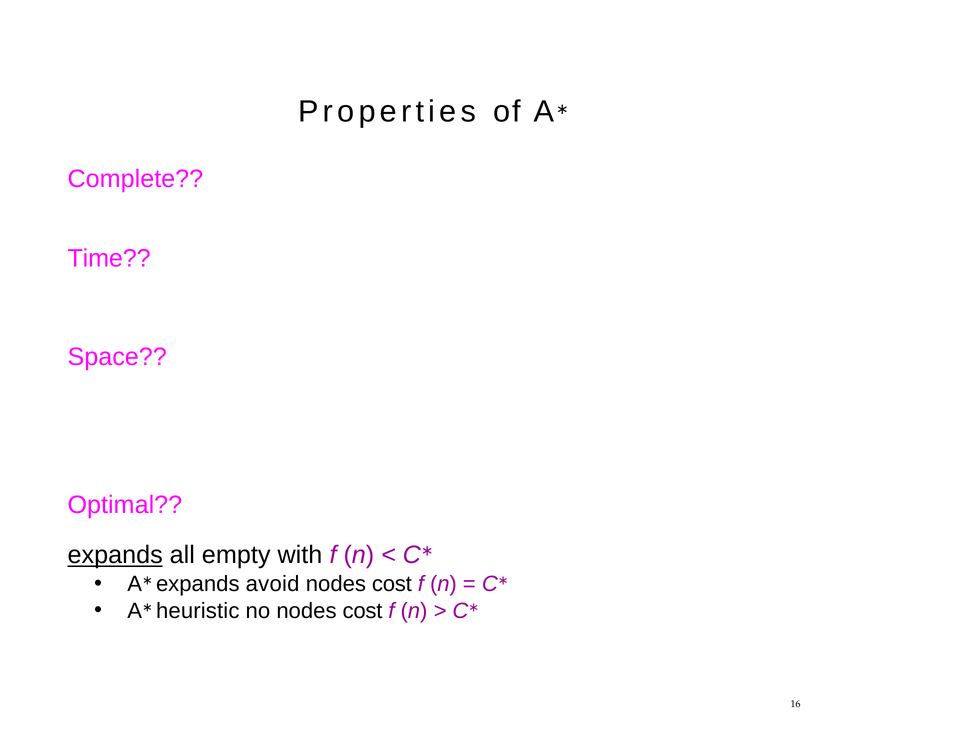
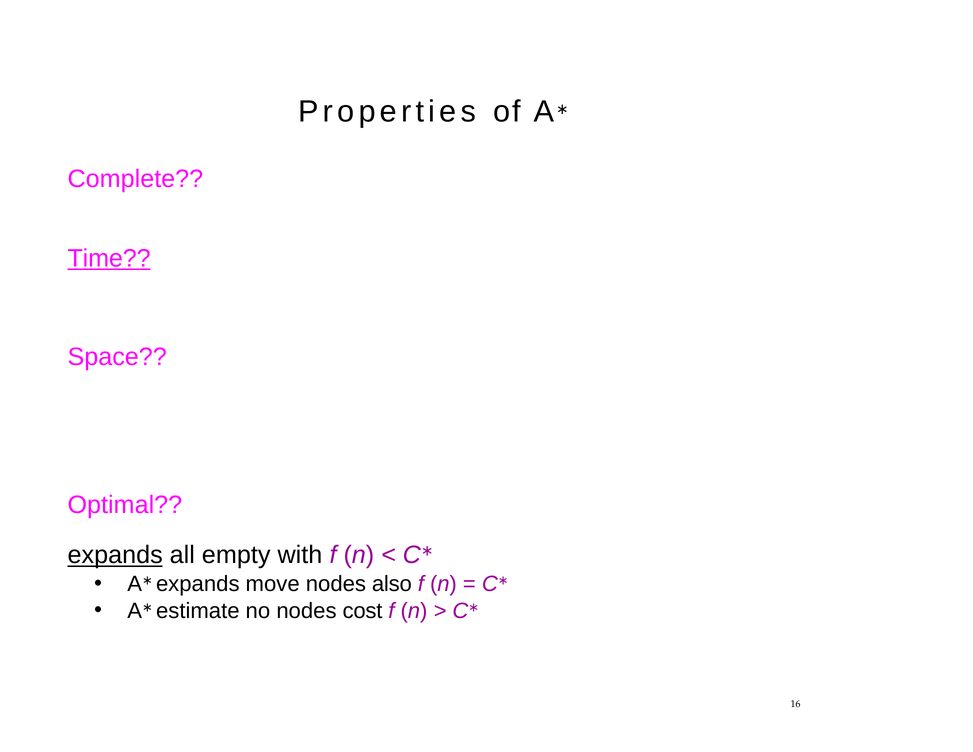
Time underline: none -> present
avoid: avoid -> move
cost at (392, 584): cost -> also
heuristic: heuristic -> estimate
